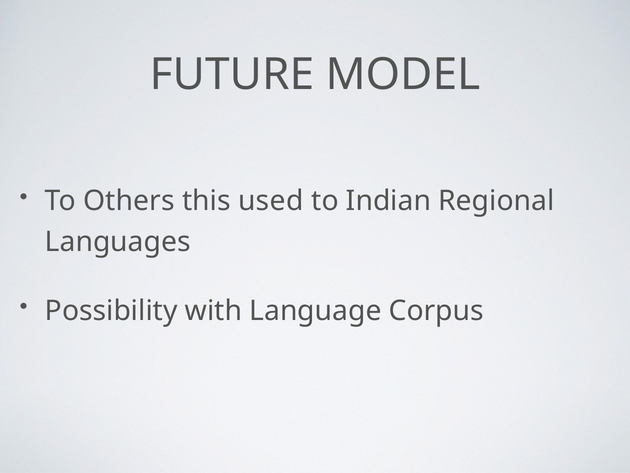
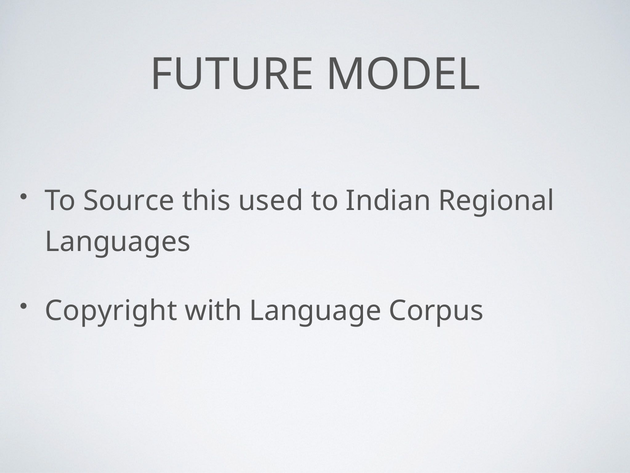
Others: Others -> Source
Possibility: Possibility -> Copyright
